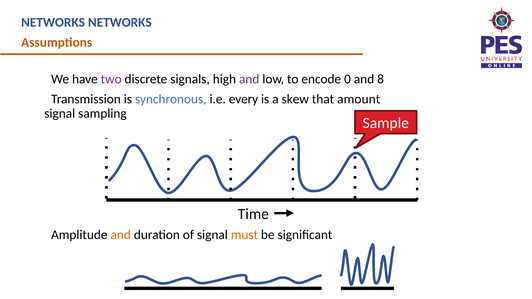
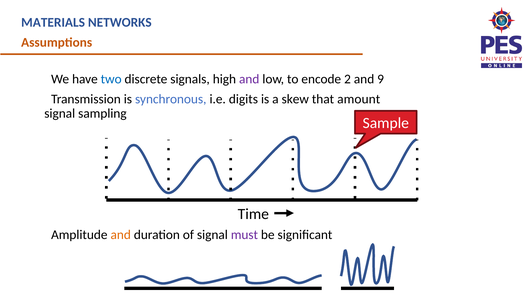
NETWORKS at (53, 22): NETWORKS -> MATERIALS
two colour: purple -> blue
0: 0 -> 2
8: 8 -> 9
every: every -> digits
must colour: orange -> purple
